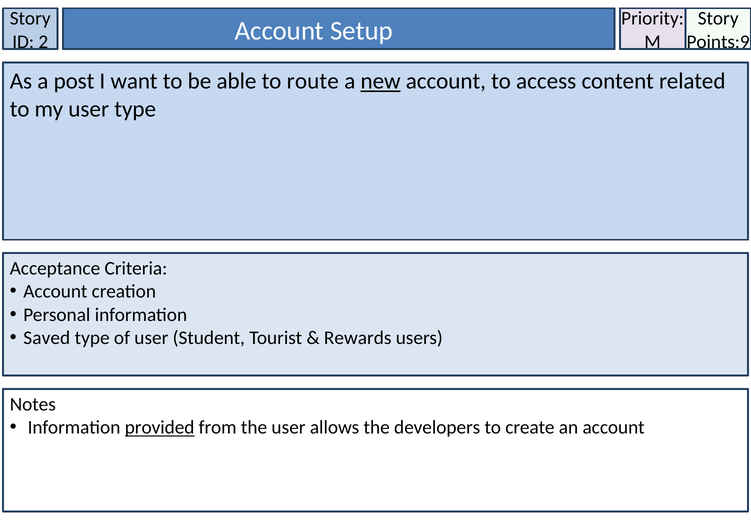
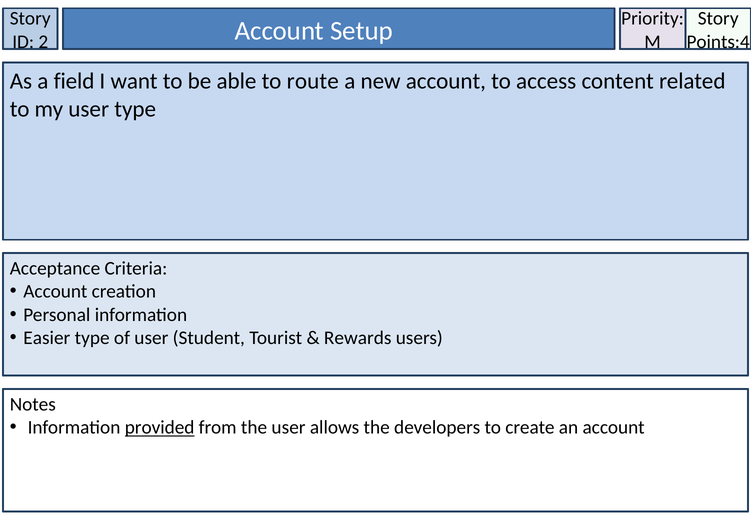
Points:9: Points:9 -> Points:4
post: post -> field
new underline: present -> none
Saved: Saved -> Easier
